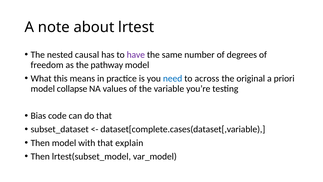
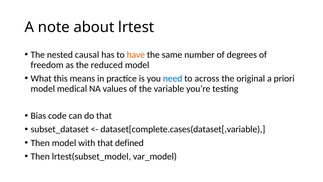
have colour: purple -> orange
pathway: pathway -> reduced
collapse: collapse -> medical
explain: explain -> defined
